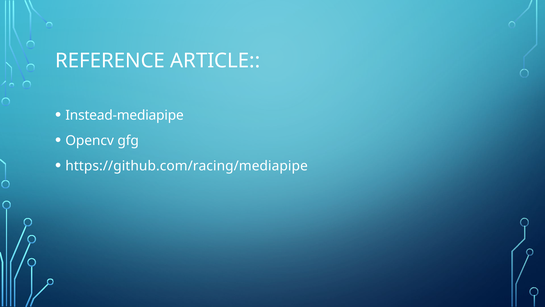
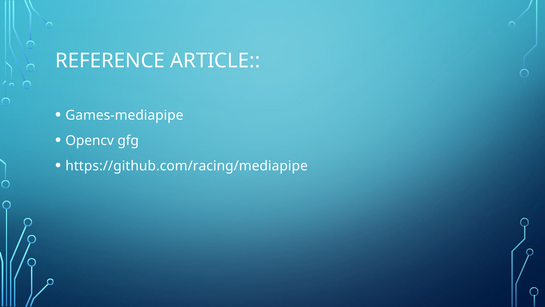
Instead-mediapipe: Instead-mediapipe -> Games-mediapipe
